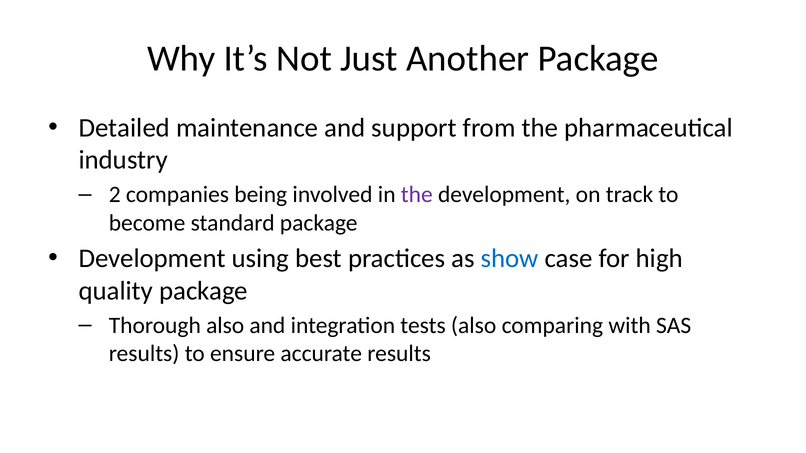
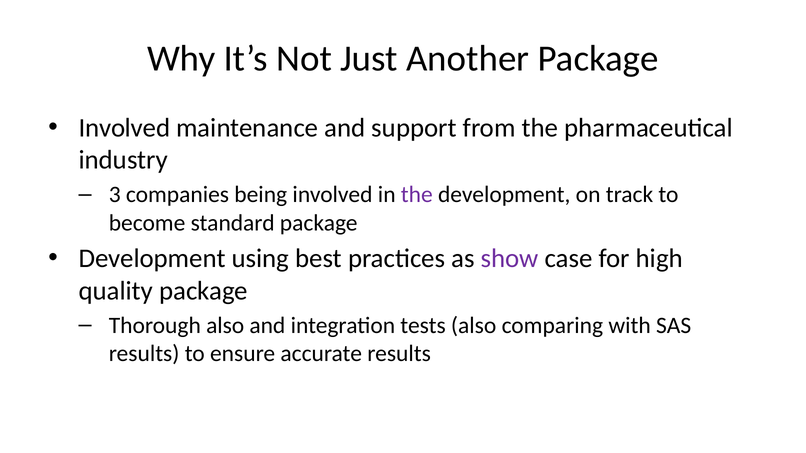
Detailed at (124, 128): Detailed -> Involved
2: 2 -> 3
show colour: blue -> purple
